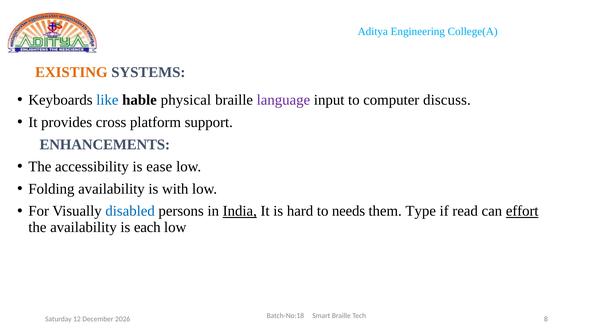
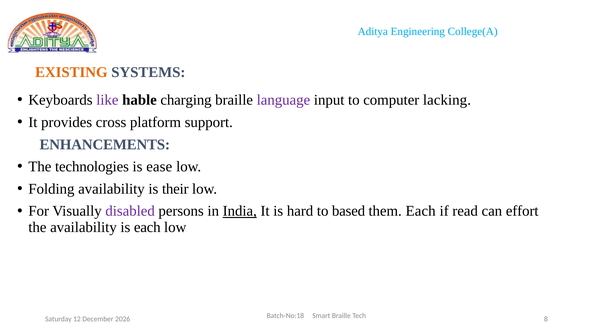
like colour: blue -> purple
physical: physical -> charging
discuss: discuss -> lacking
accessibility: accessibility -> technologies
with: with -> their
disabled colour: blue -> purple
needs: needs -> based
them Type: Type -> Each
effort underline: present -> none
